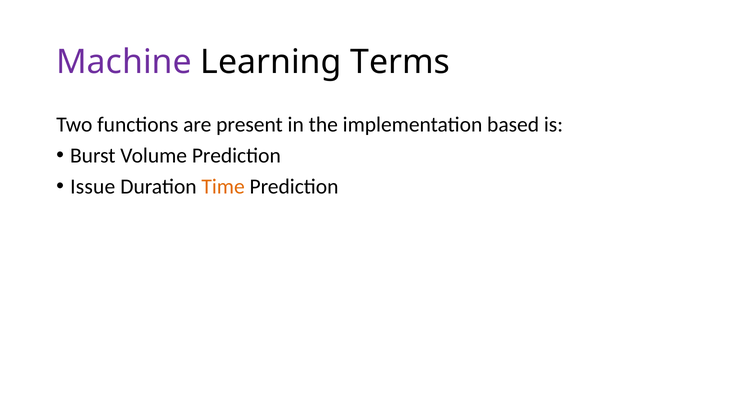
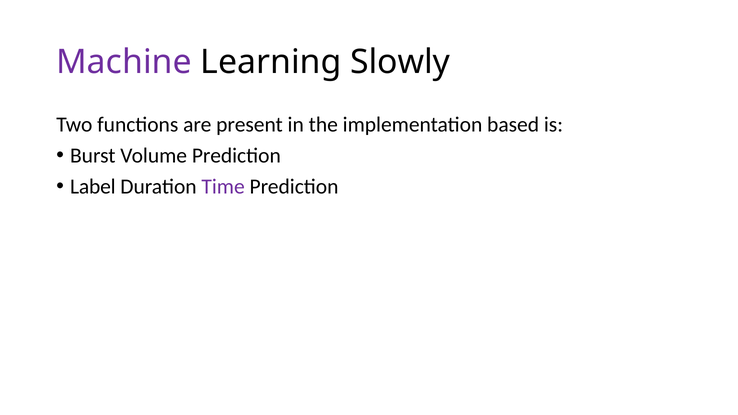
Terms: Terms -> Slowly
Issue: Issue -> Label
Time colour: orange -> purple
